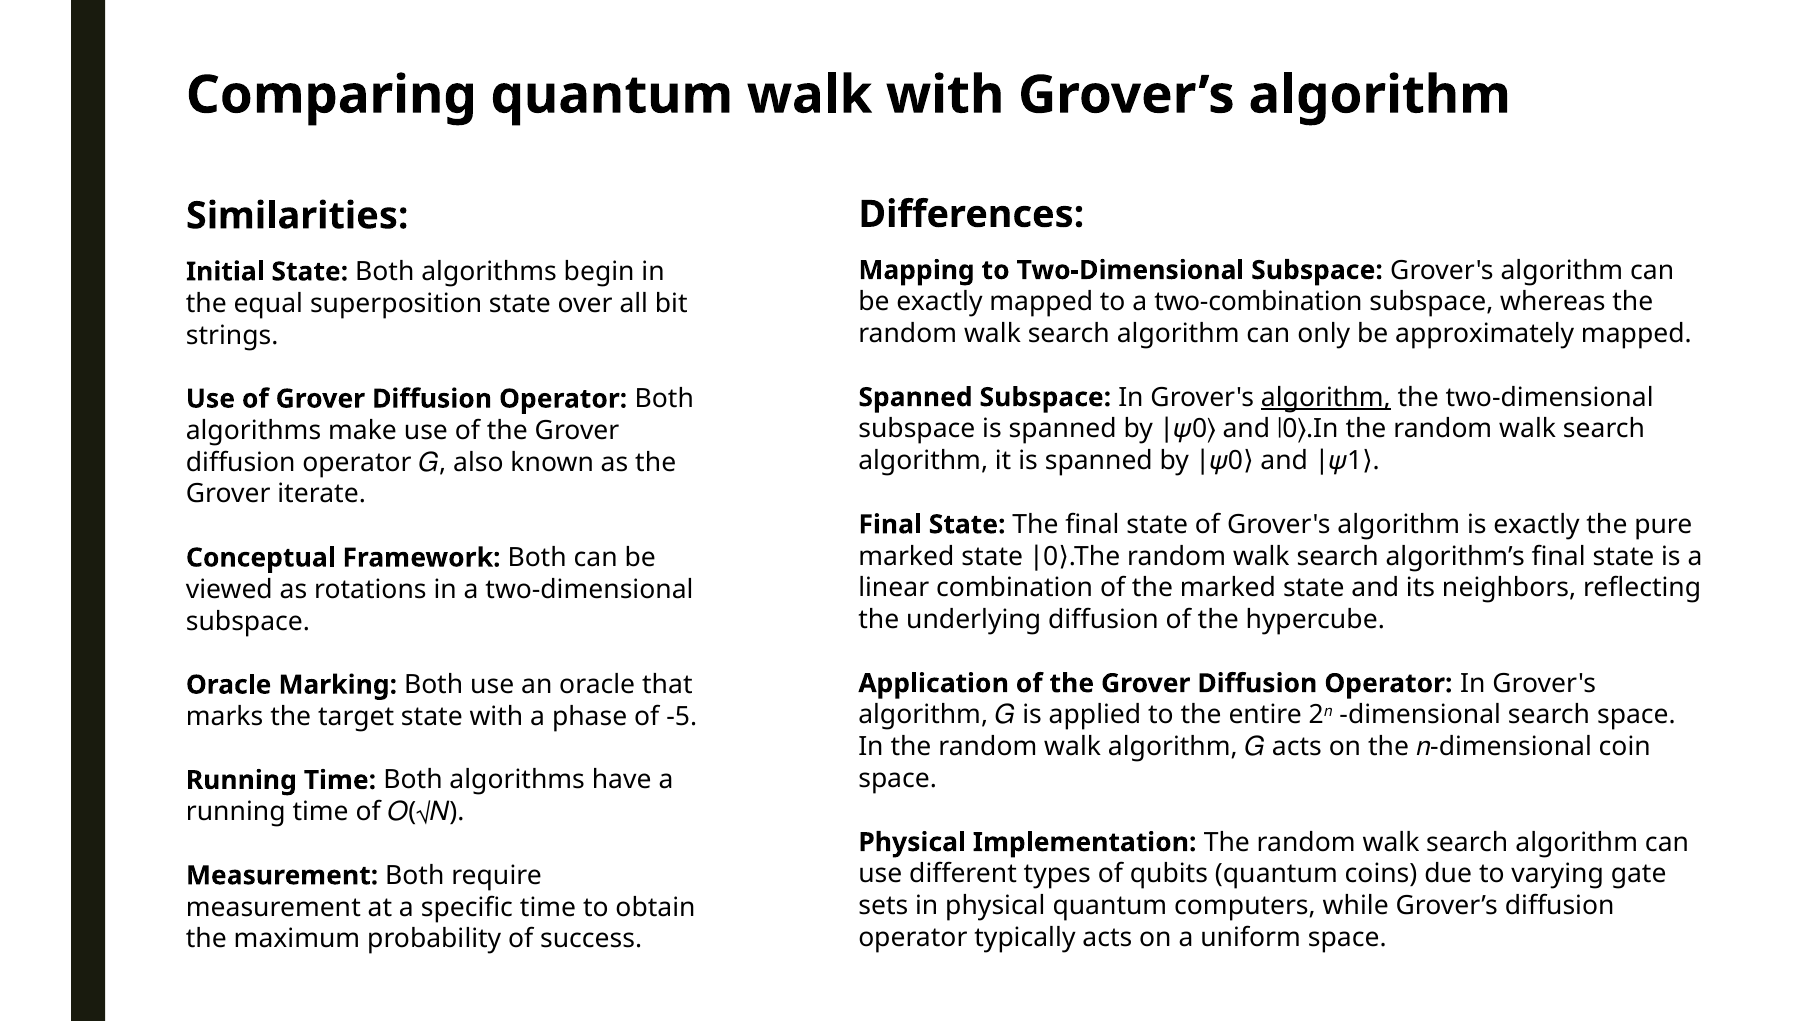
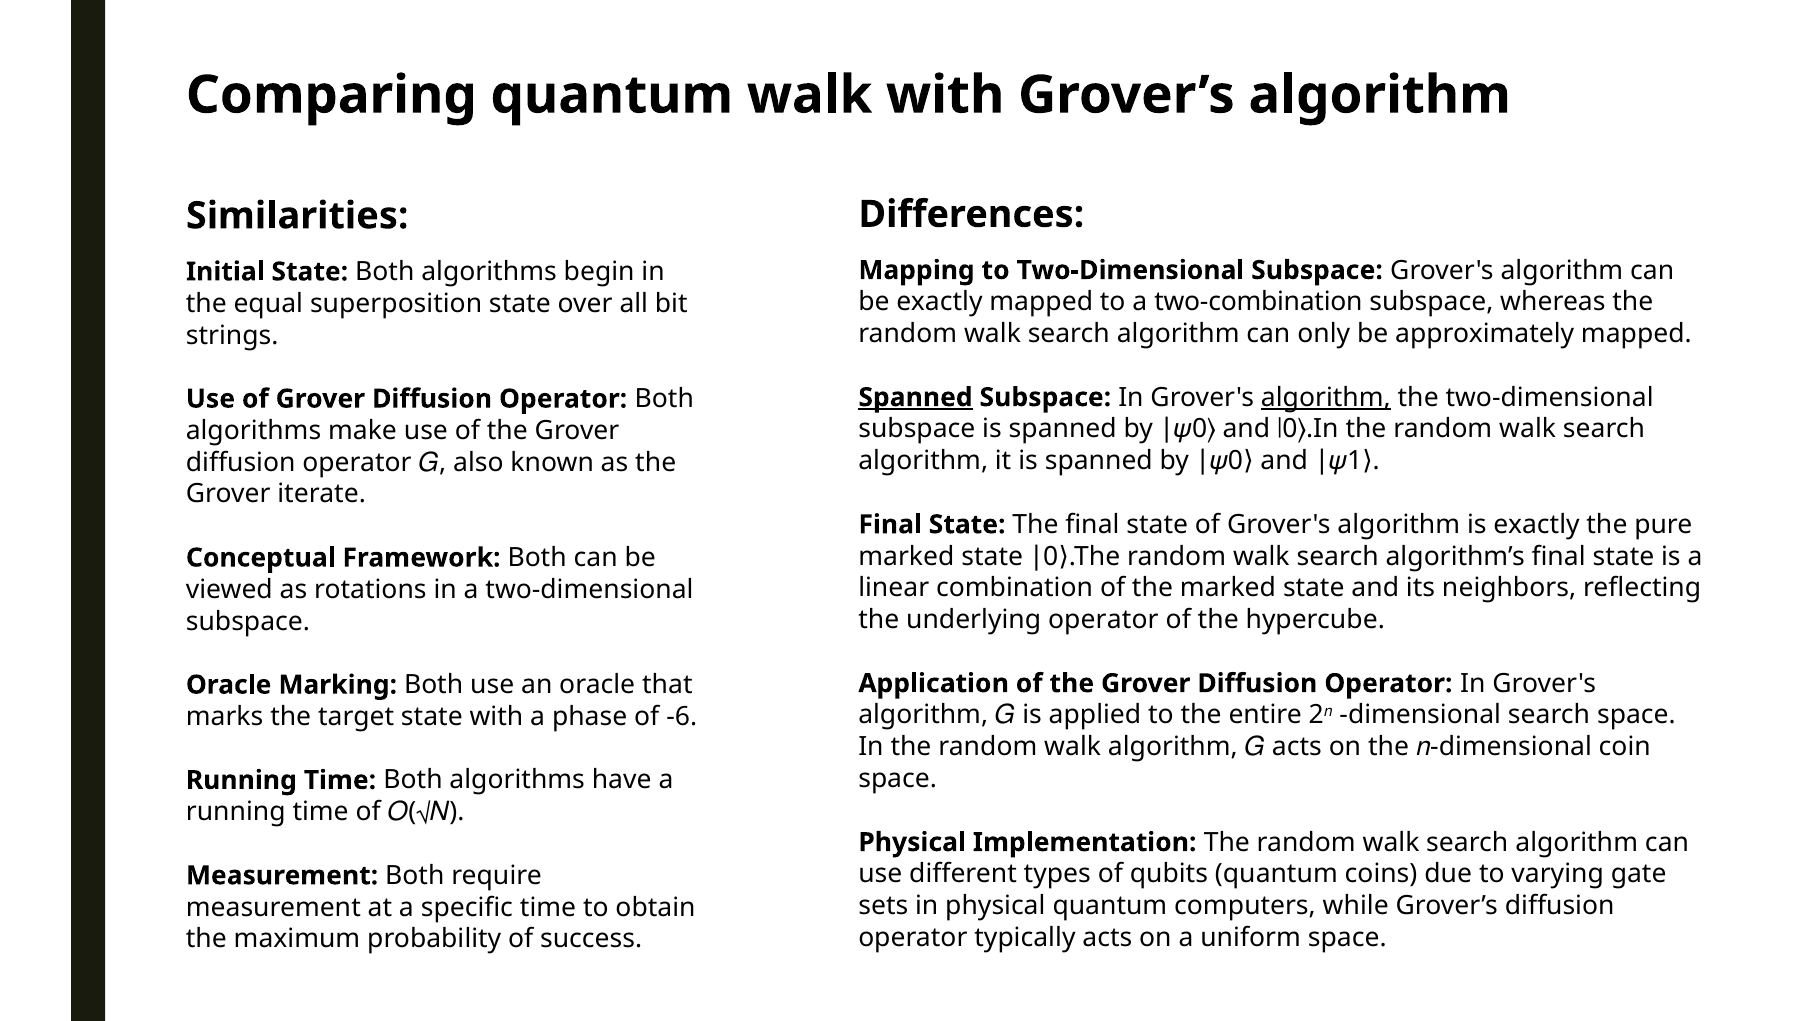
Spanned at (915, 398) underline: none -> present
underlying diffusion: diffusion -> operator
-5: -5 -> -6
